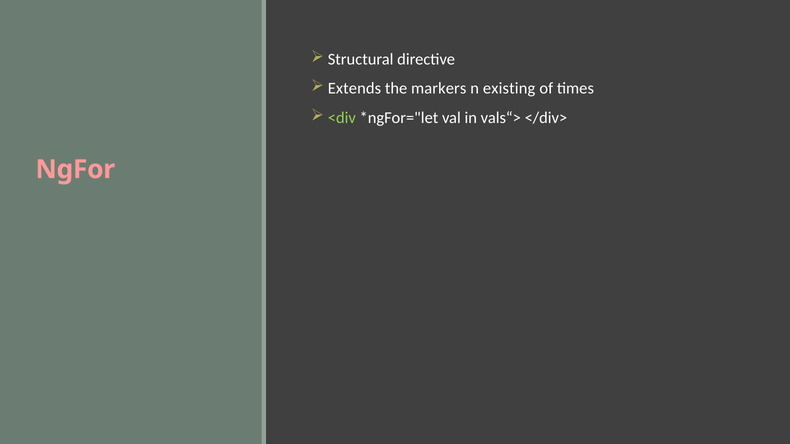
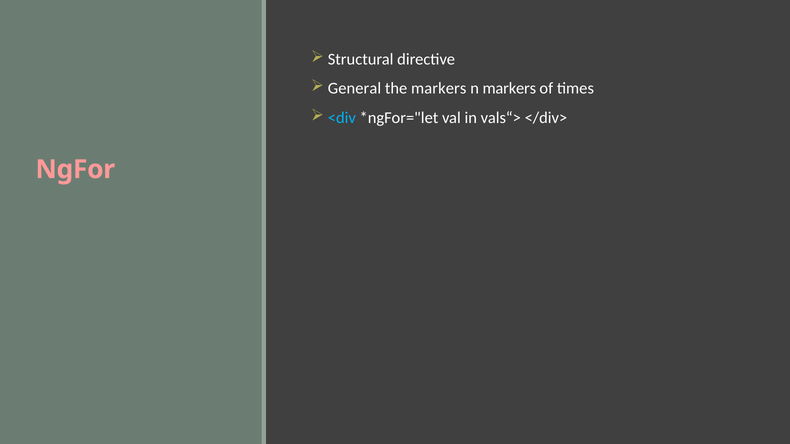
Extends: Extends -> General
n existing: existing -> markers
<div colour: light green -> light blue
